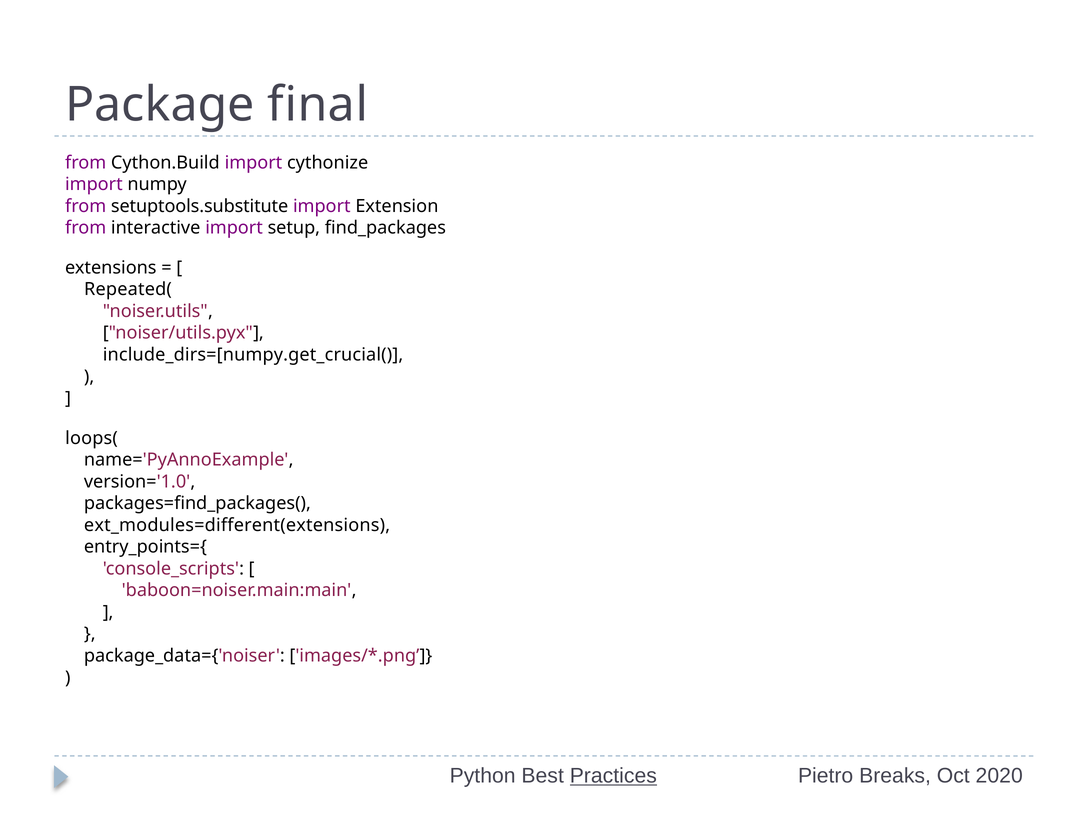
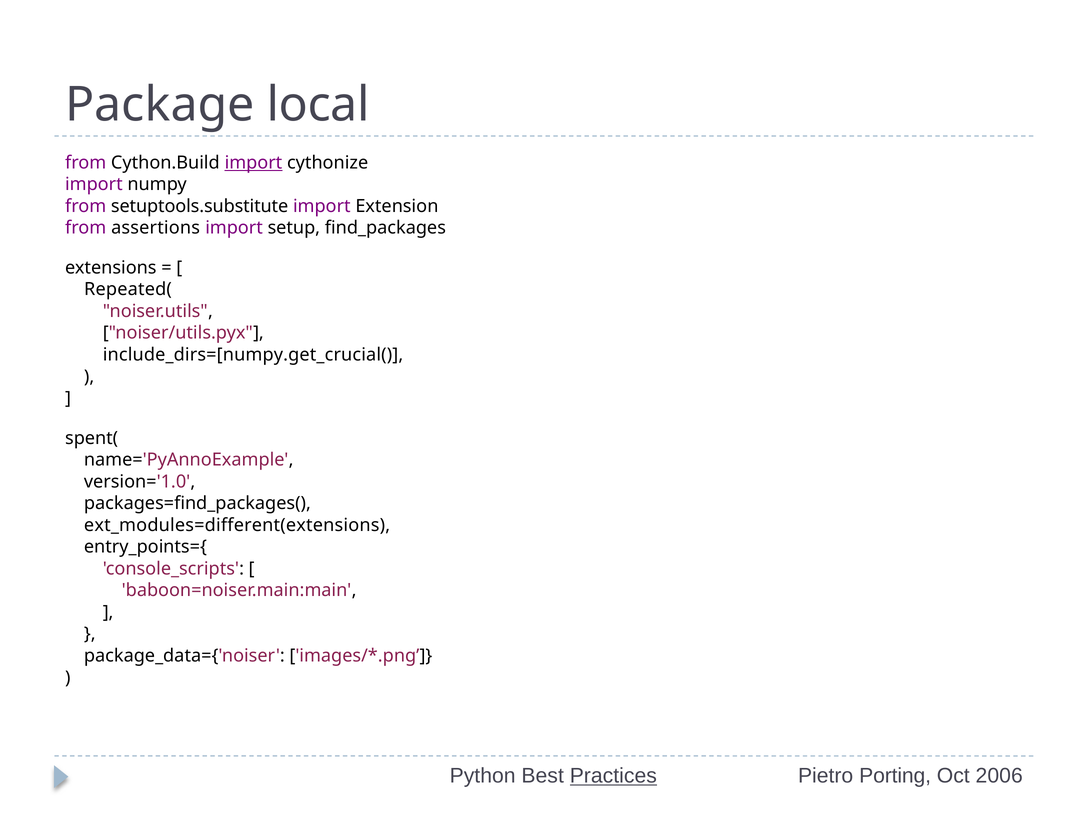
final: final -> local
import at (253, 163) underline: none -> present
interactive: interactive -> assertions
loops(: loops( -> spent(
Breaks: Breaks -> Porting
2020: 2020 -> 2006
